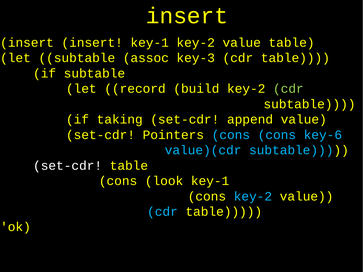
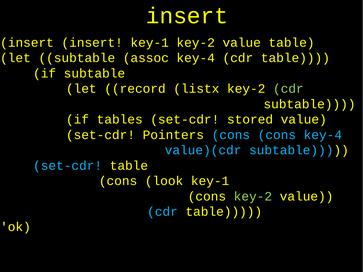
assoc key-3: key-3 -> key-4
build: build -> listx
taking: taking -> tables
append: append -> stored
cons key-6: key-6 -> key-4
set-cdr at (68, 166) colour: white -> light blue
key-2 at (253, 196) colour: light blue -> light green
